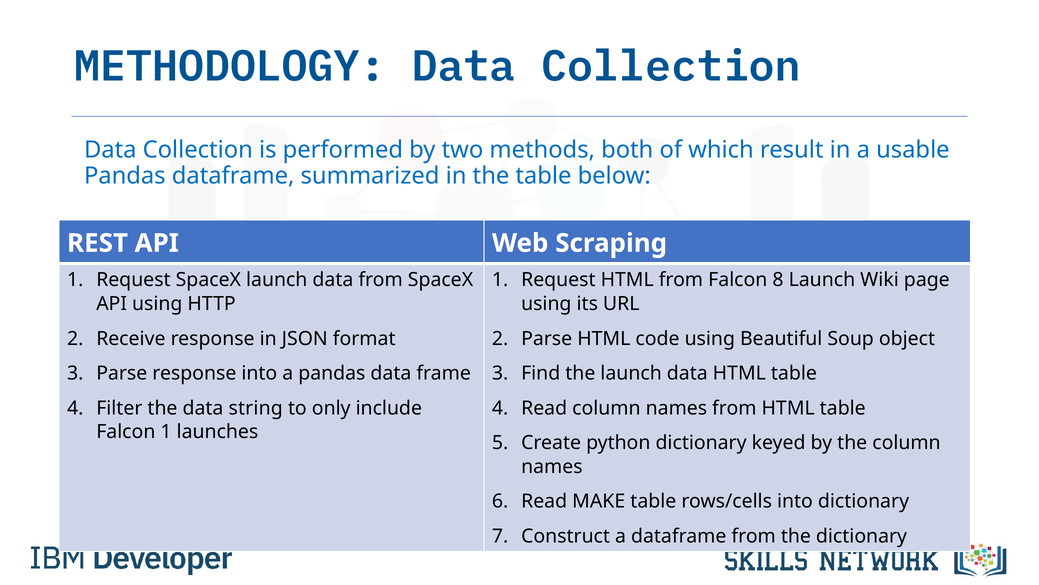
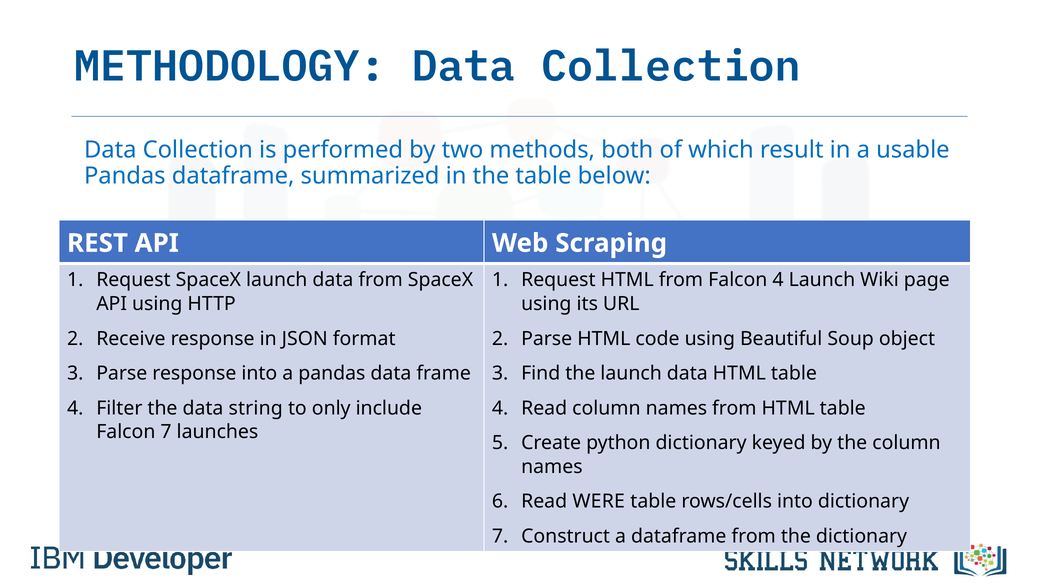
Falcon 8: 8 -> 4
Falcon 1: 1 -> 7
MAKE: MAKE -> WERE
